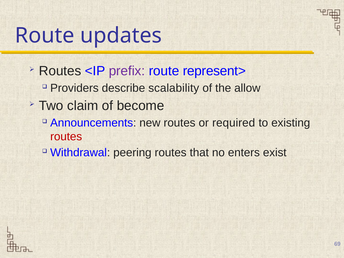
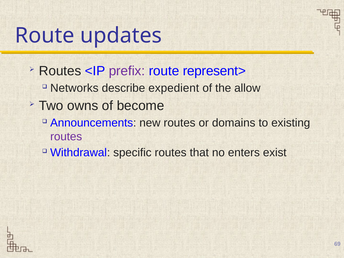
Providers: Providers -> Networks
scalability: scalability -> expedient
claim: claim -> owns
required: required -> domains
routes at (66, 137) colour: red -> purple
peering: peering -> specific
